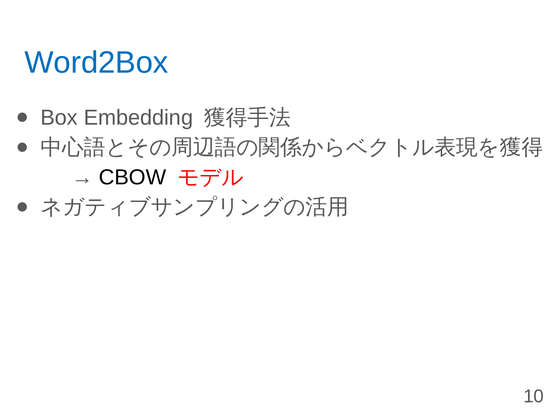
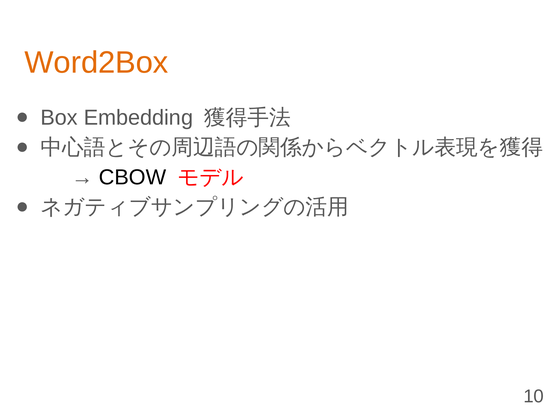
Word2Box colour: blue -> orange
